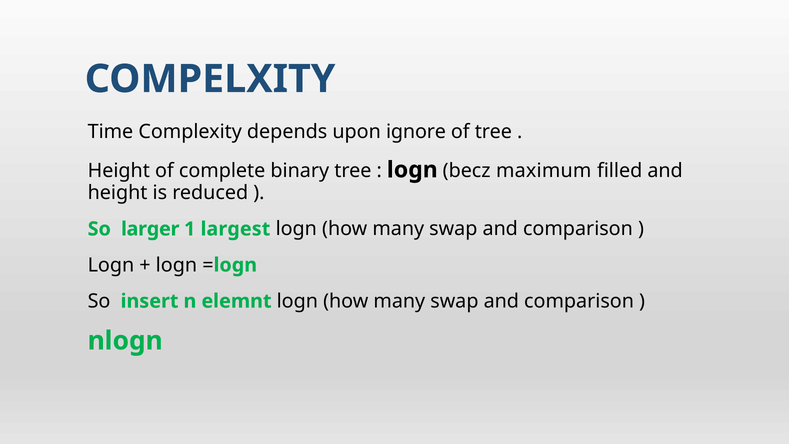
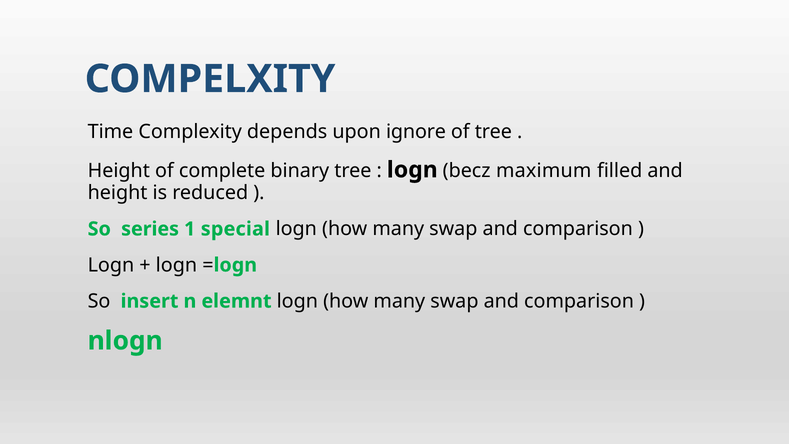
larger: larger -> series
largest: largest -> special
